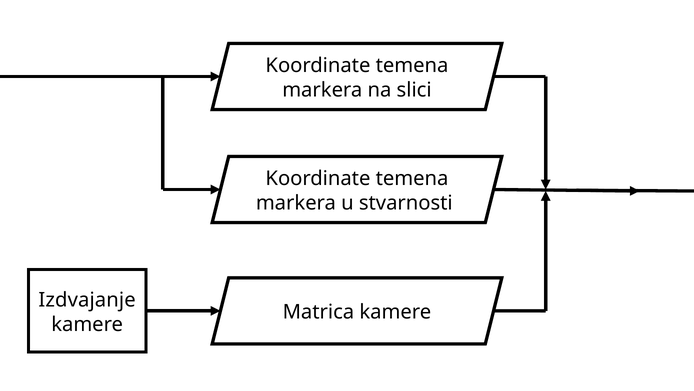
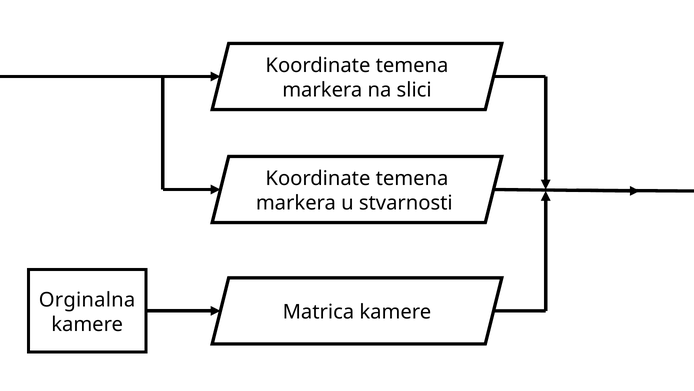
Izdvajanje: Izdvajanje -> Orginalna
